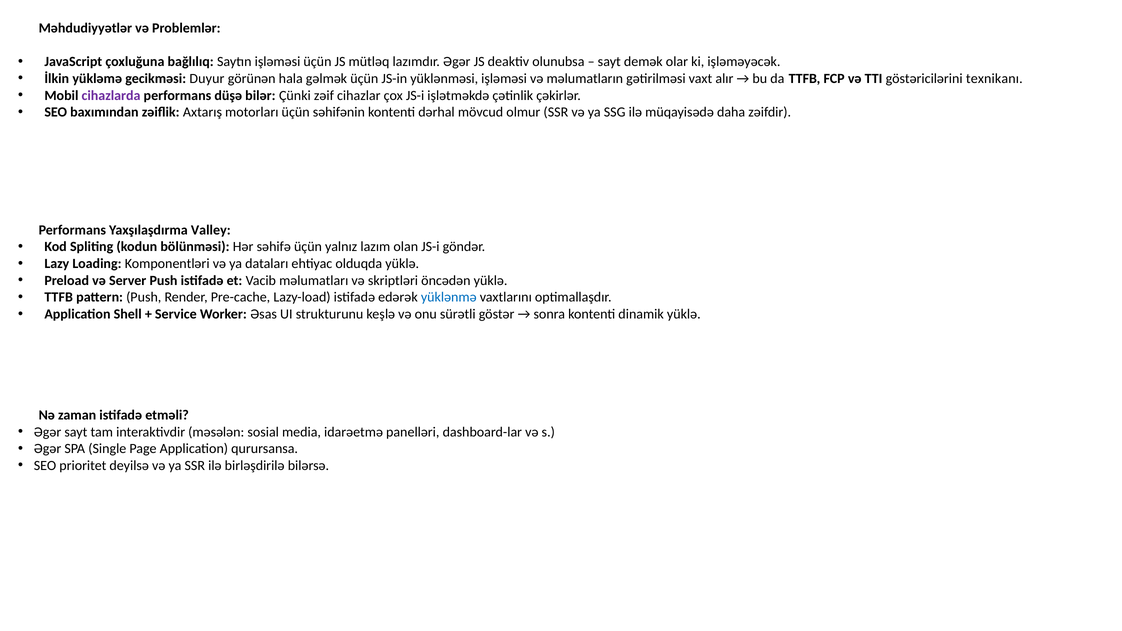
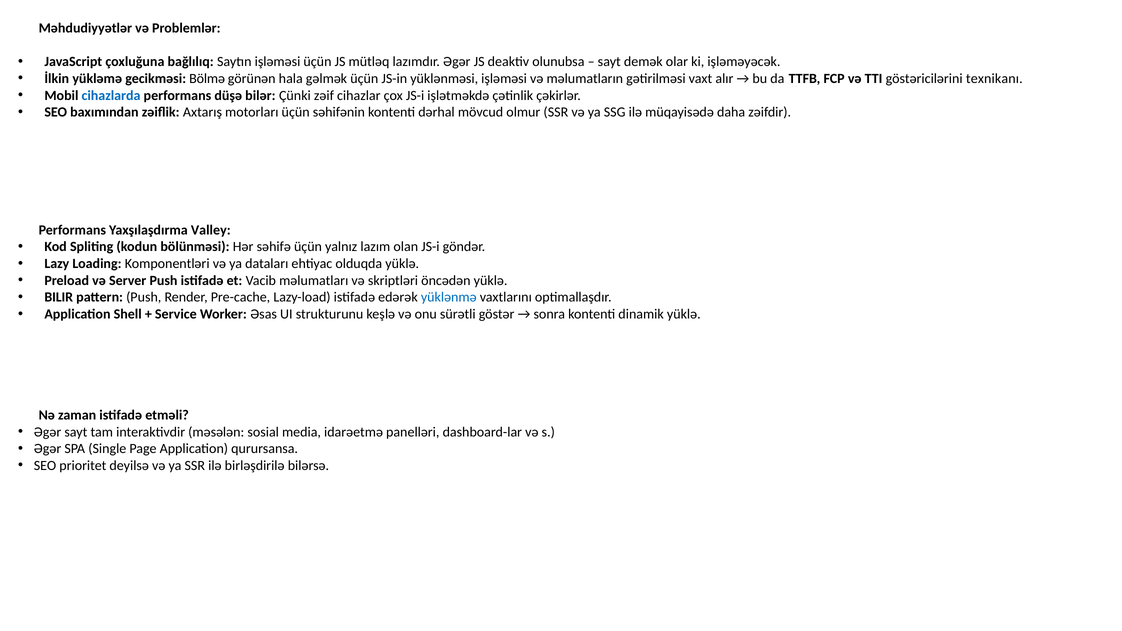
Duyur: Duyur -> Bölmə
cihazlarda colour: purple -> blue
TTFB at (59, 297): TTFB -> BILIR
